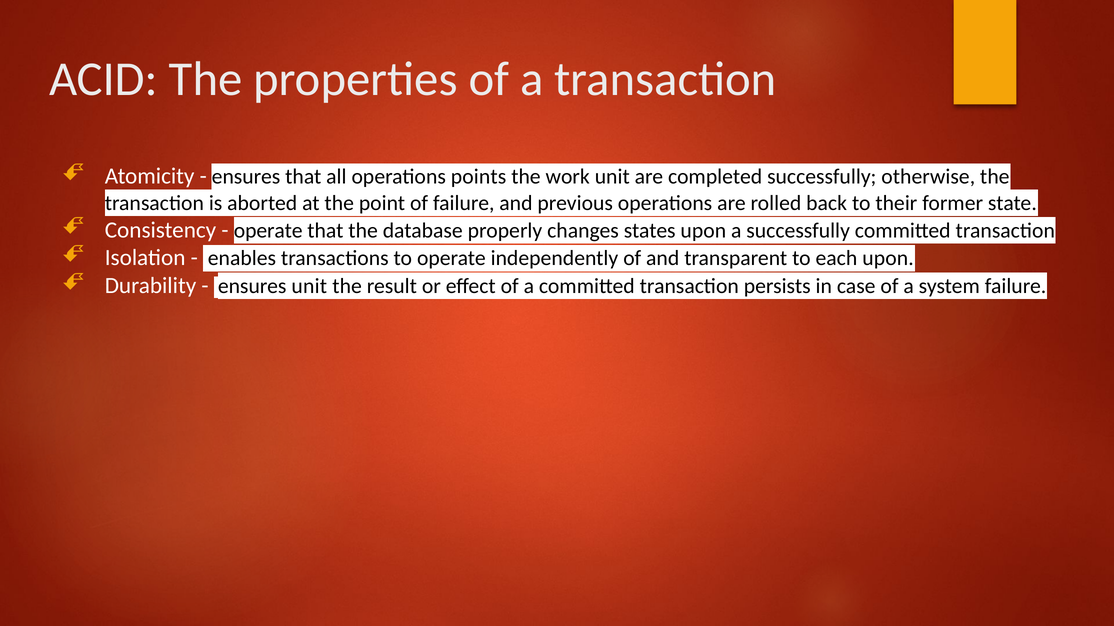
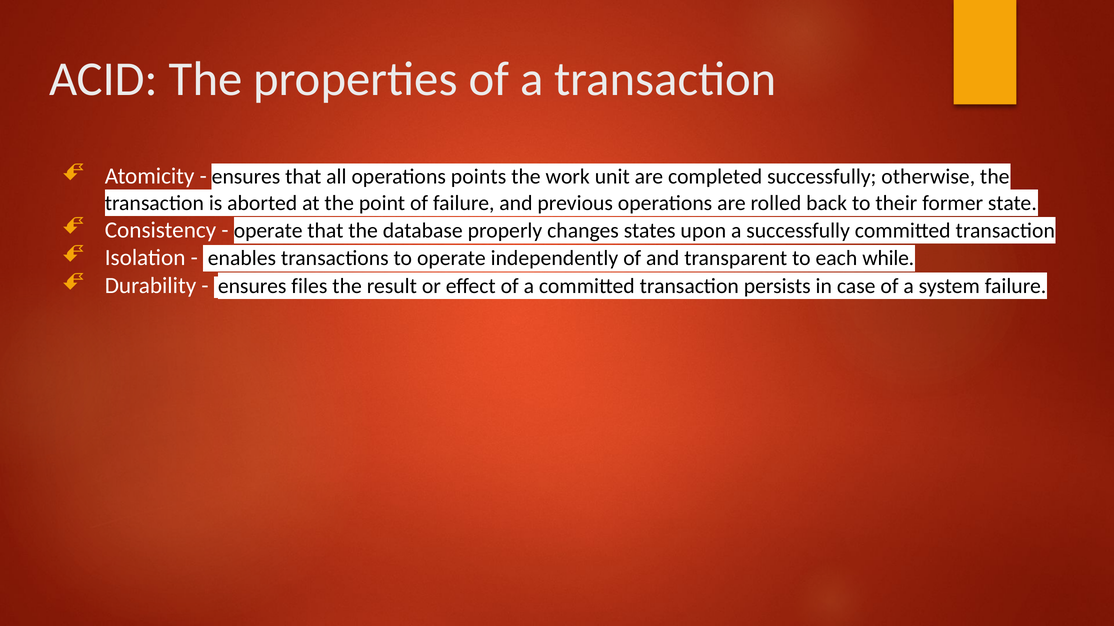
each upon: upon -> while
ensures unit: unit -> files
